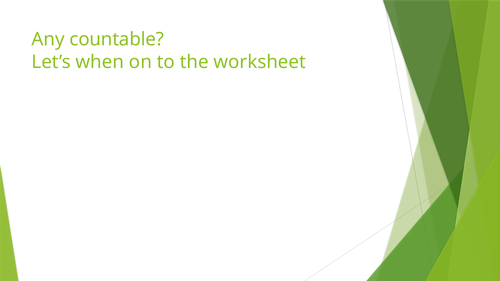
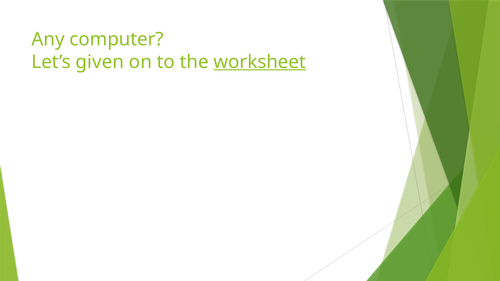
countable: countable -> computer
when: when -> given
worksheet underline: none -> present
